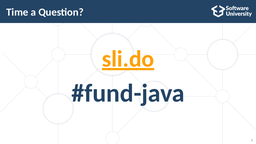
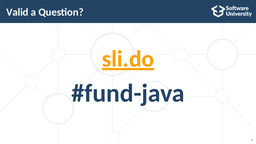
Time: Time -> Valid
